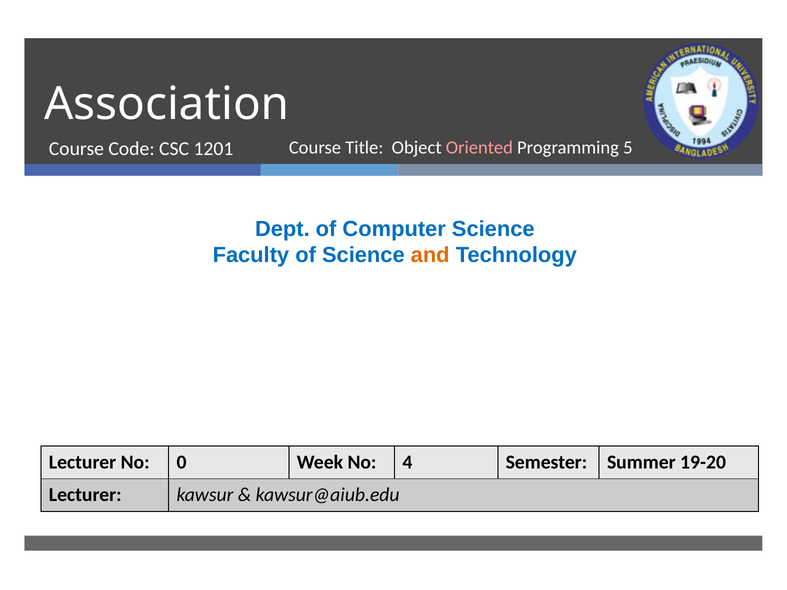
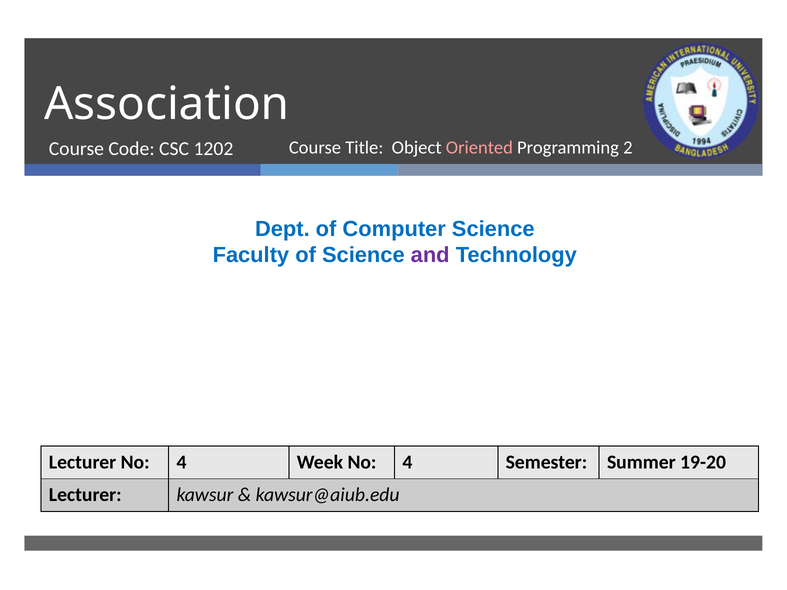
5: 5 -> 2
1201: 1201 -> 1202
and colour: orange -> purple
Lecturer No 0: 0 -> 4
